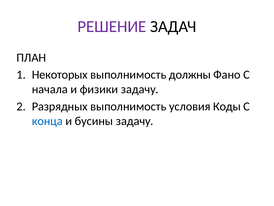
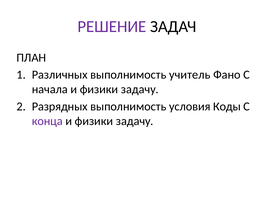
Некоторых: Некоторых -> Различных
должны: должны -> учитель
конца colour: blue -> purple
бусины at (94, 121): бусины -> физики
